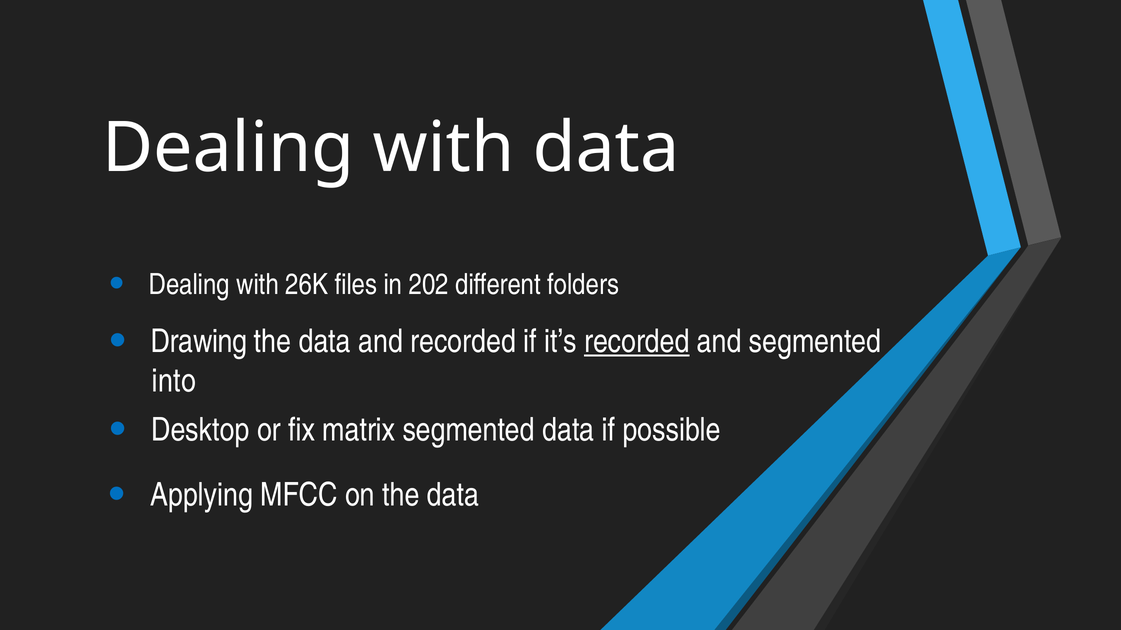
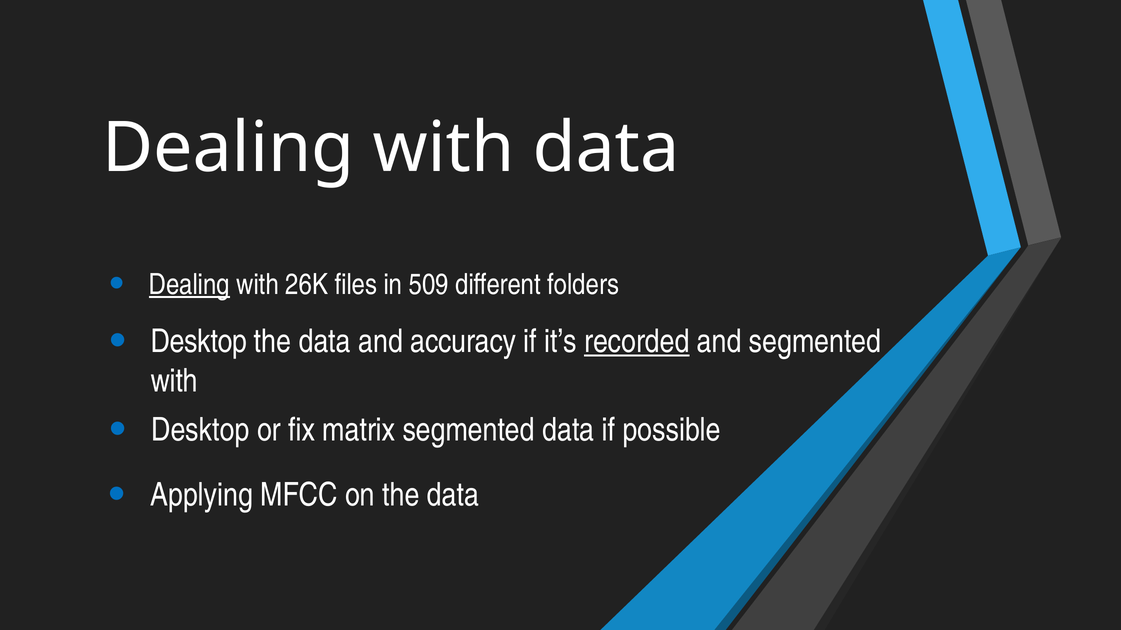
Dealing at (189, 285) underline: none -> present
202: 202 -> 509
Drawing at (199, 342): Drawing -> Desktop
and recorded: recorded -> accuracy
into at (174, 381): into -> with
